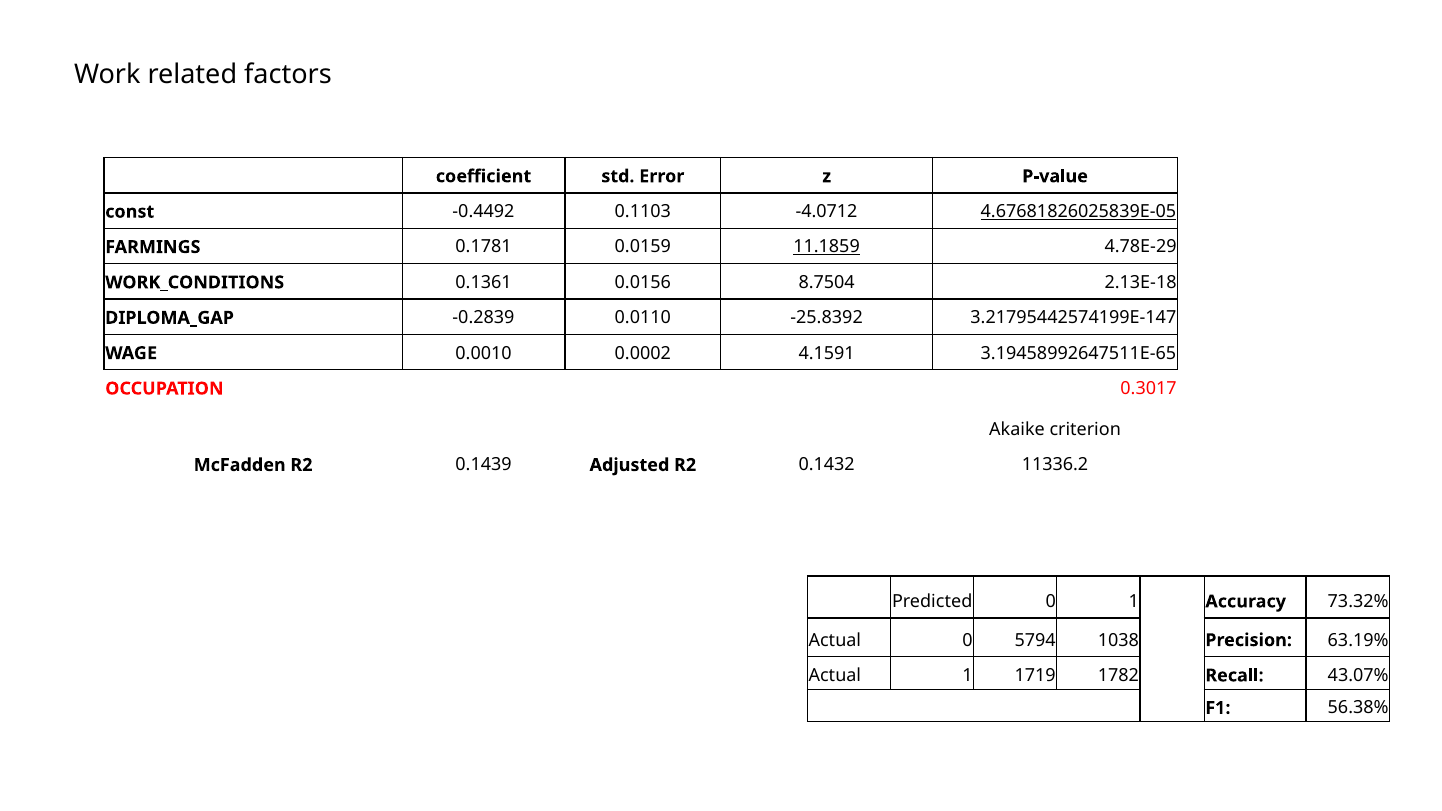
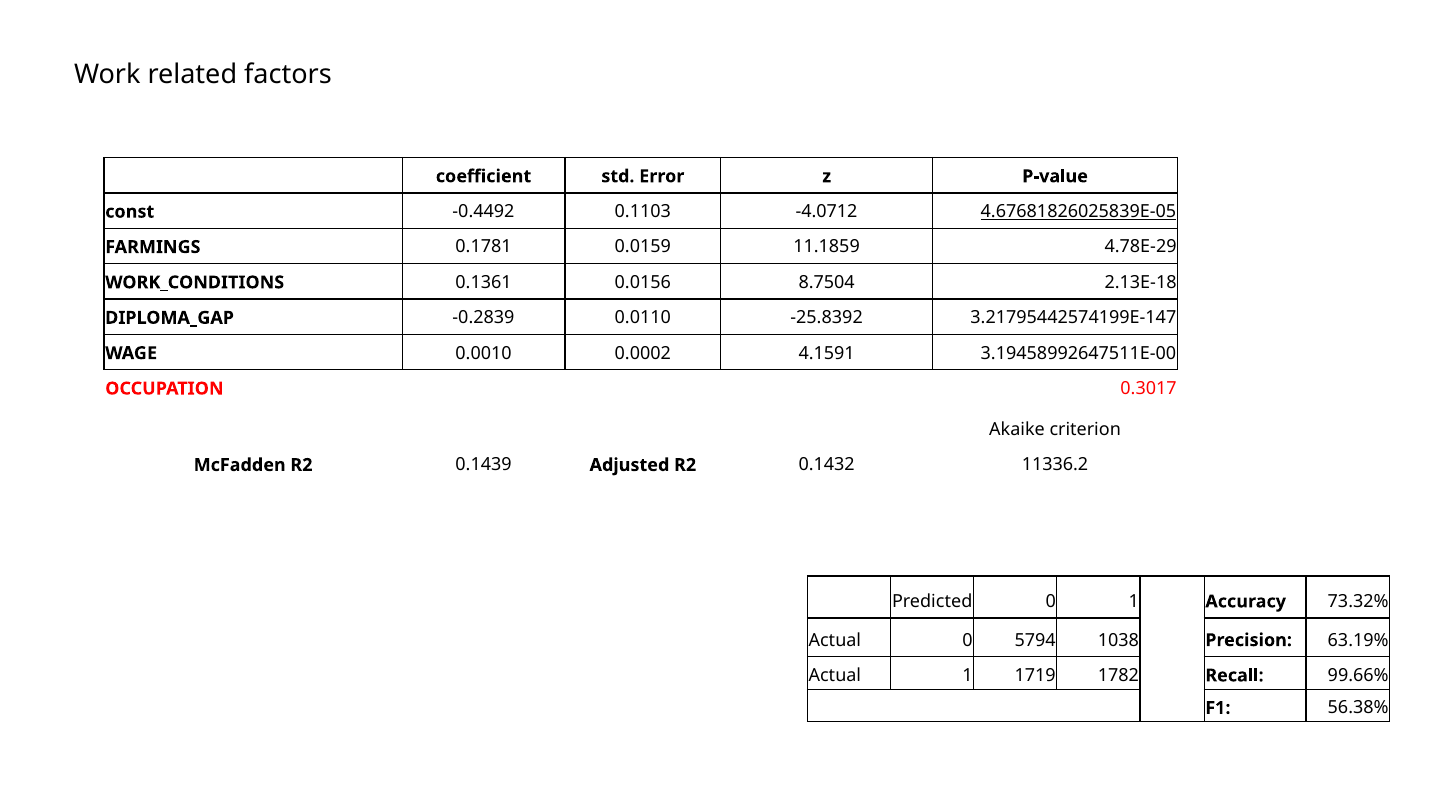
11.1859 underline: present -> none
3.19458992647511E-65: 3.19458992647511E-65 -> 3.19458992647511E-00
43.07%: 43.07% -> 99.66%
